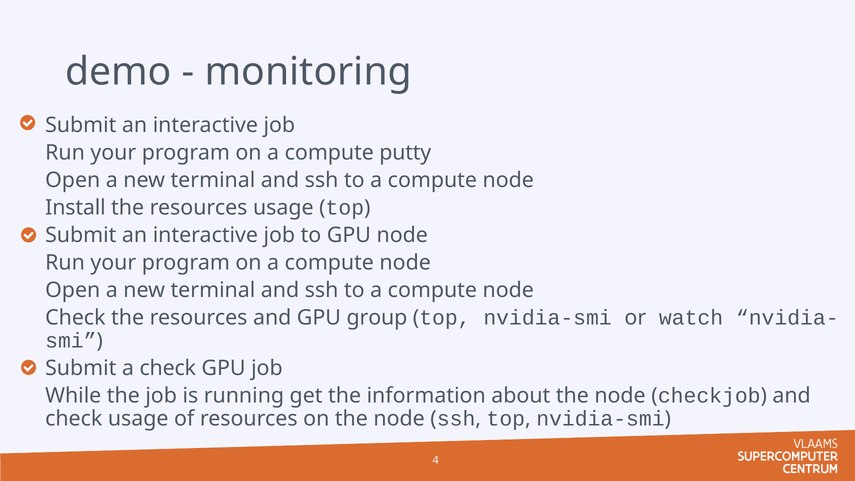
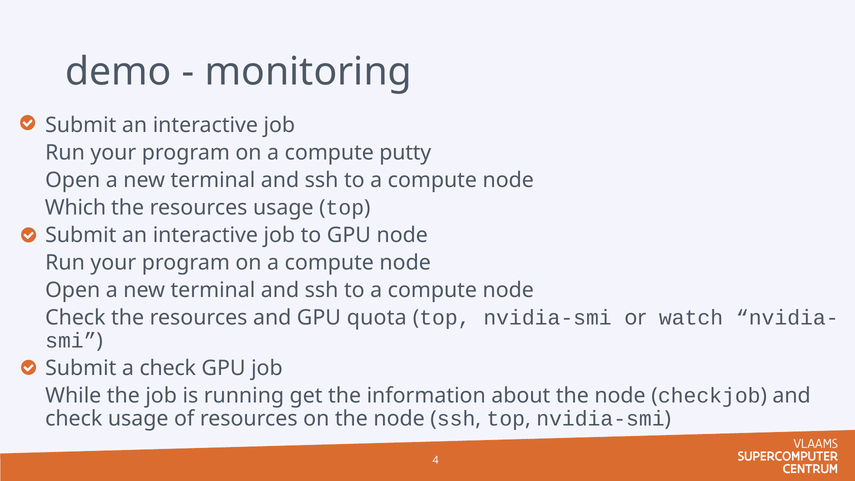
Install: Install -> Which
group: group -> quota
